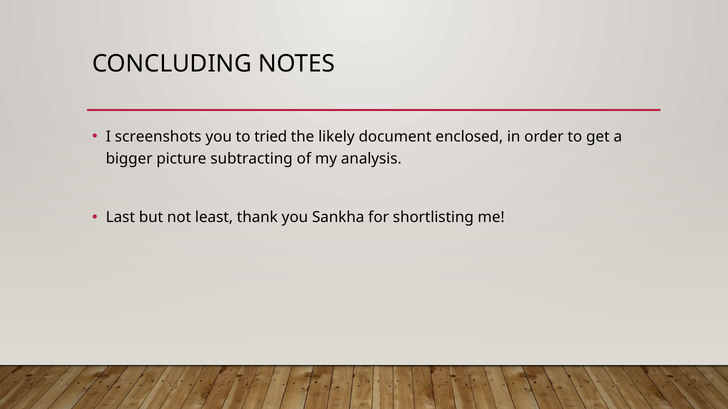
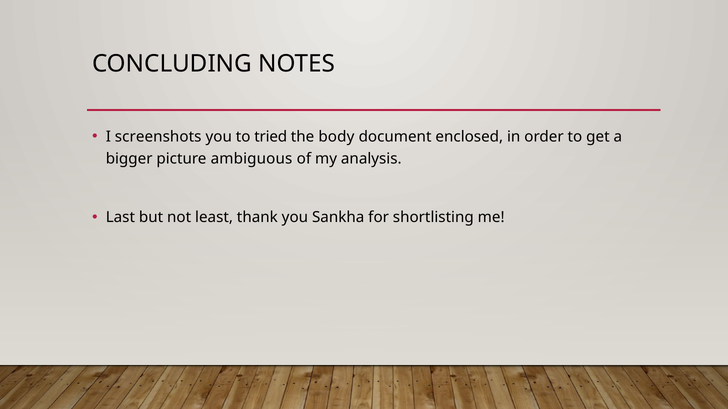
likely: likely -> body
subtracting: subtracting -> ambiguous
